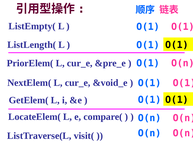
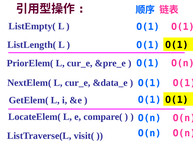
&void_e: &void_e -> &data_e
